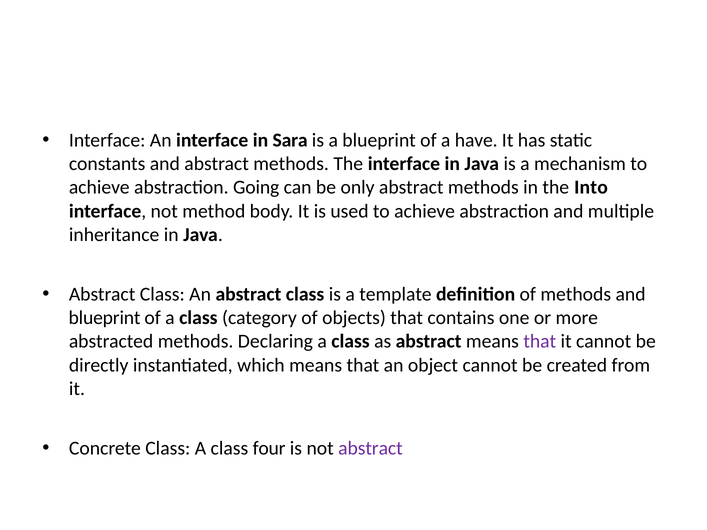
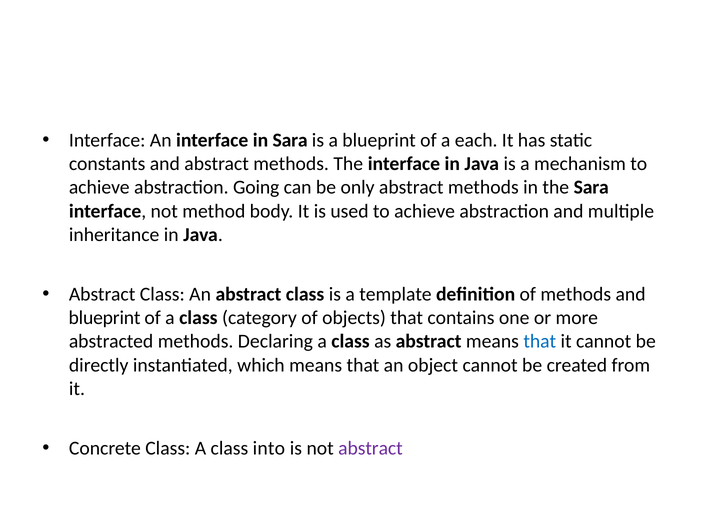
have: have -> each
the Into: Into -> Sara
that at (540, 342) colour: purple -> blue
four: four -> into
